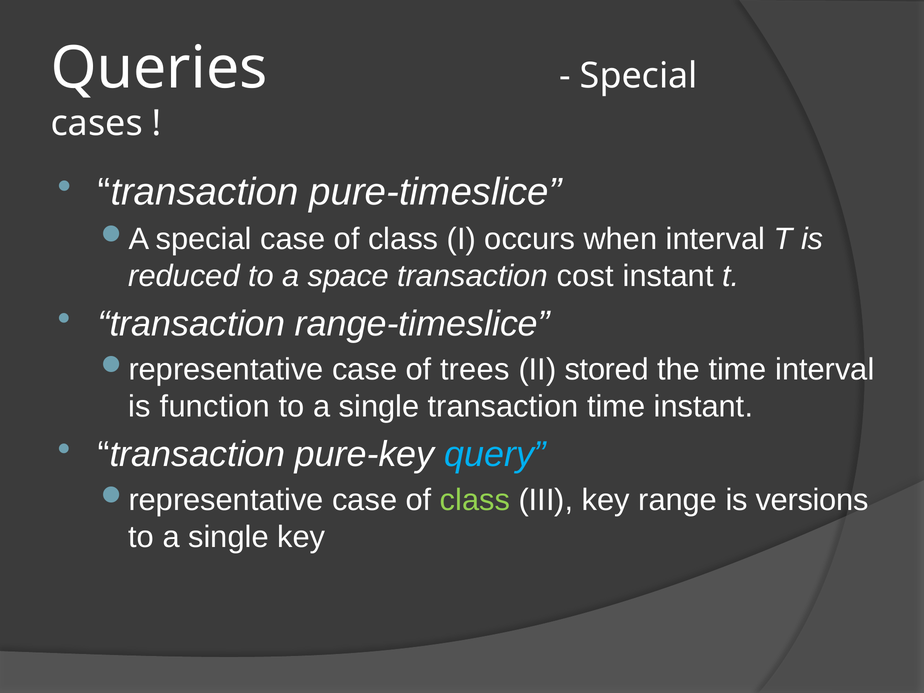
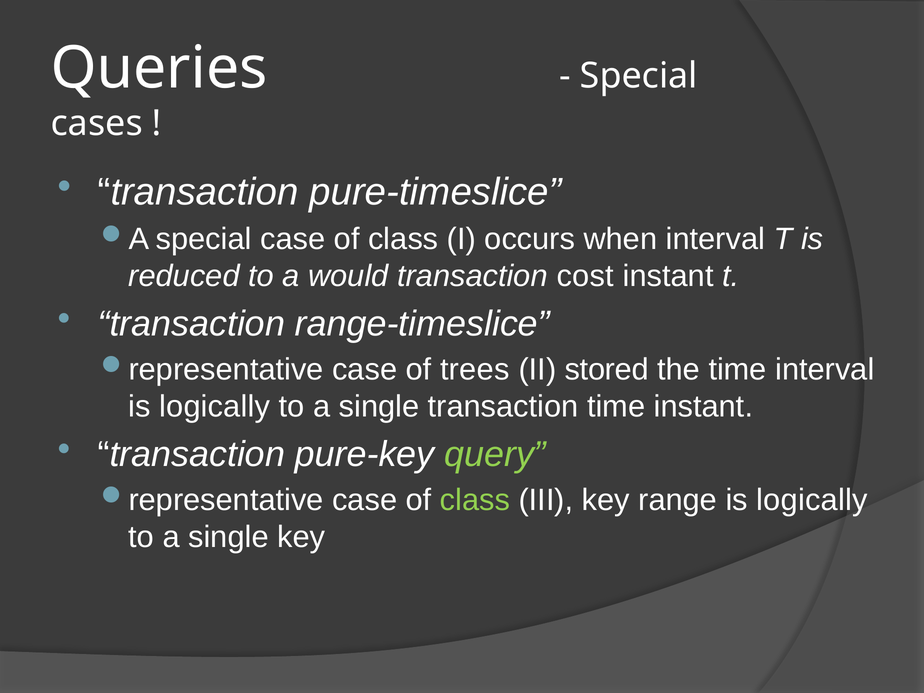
space: space -> would
function at (215, 407): function -> logically
query colour: light blue -> light green
range is versions: versions -> logically
